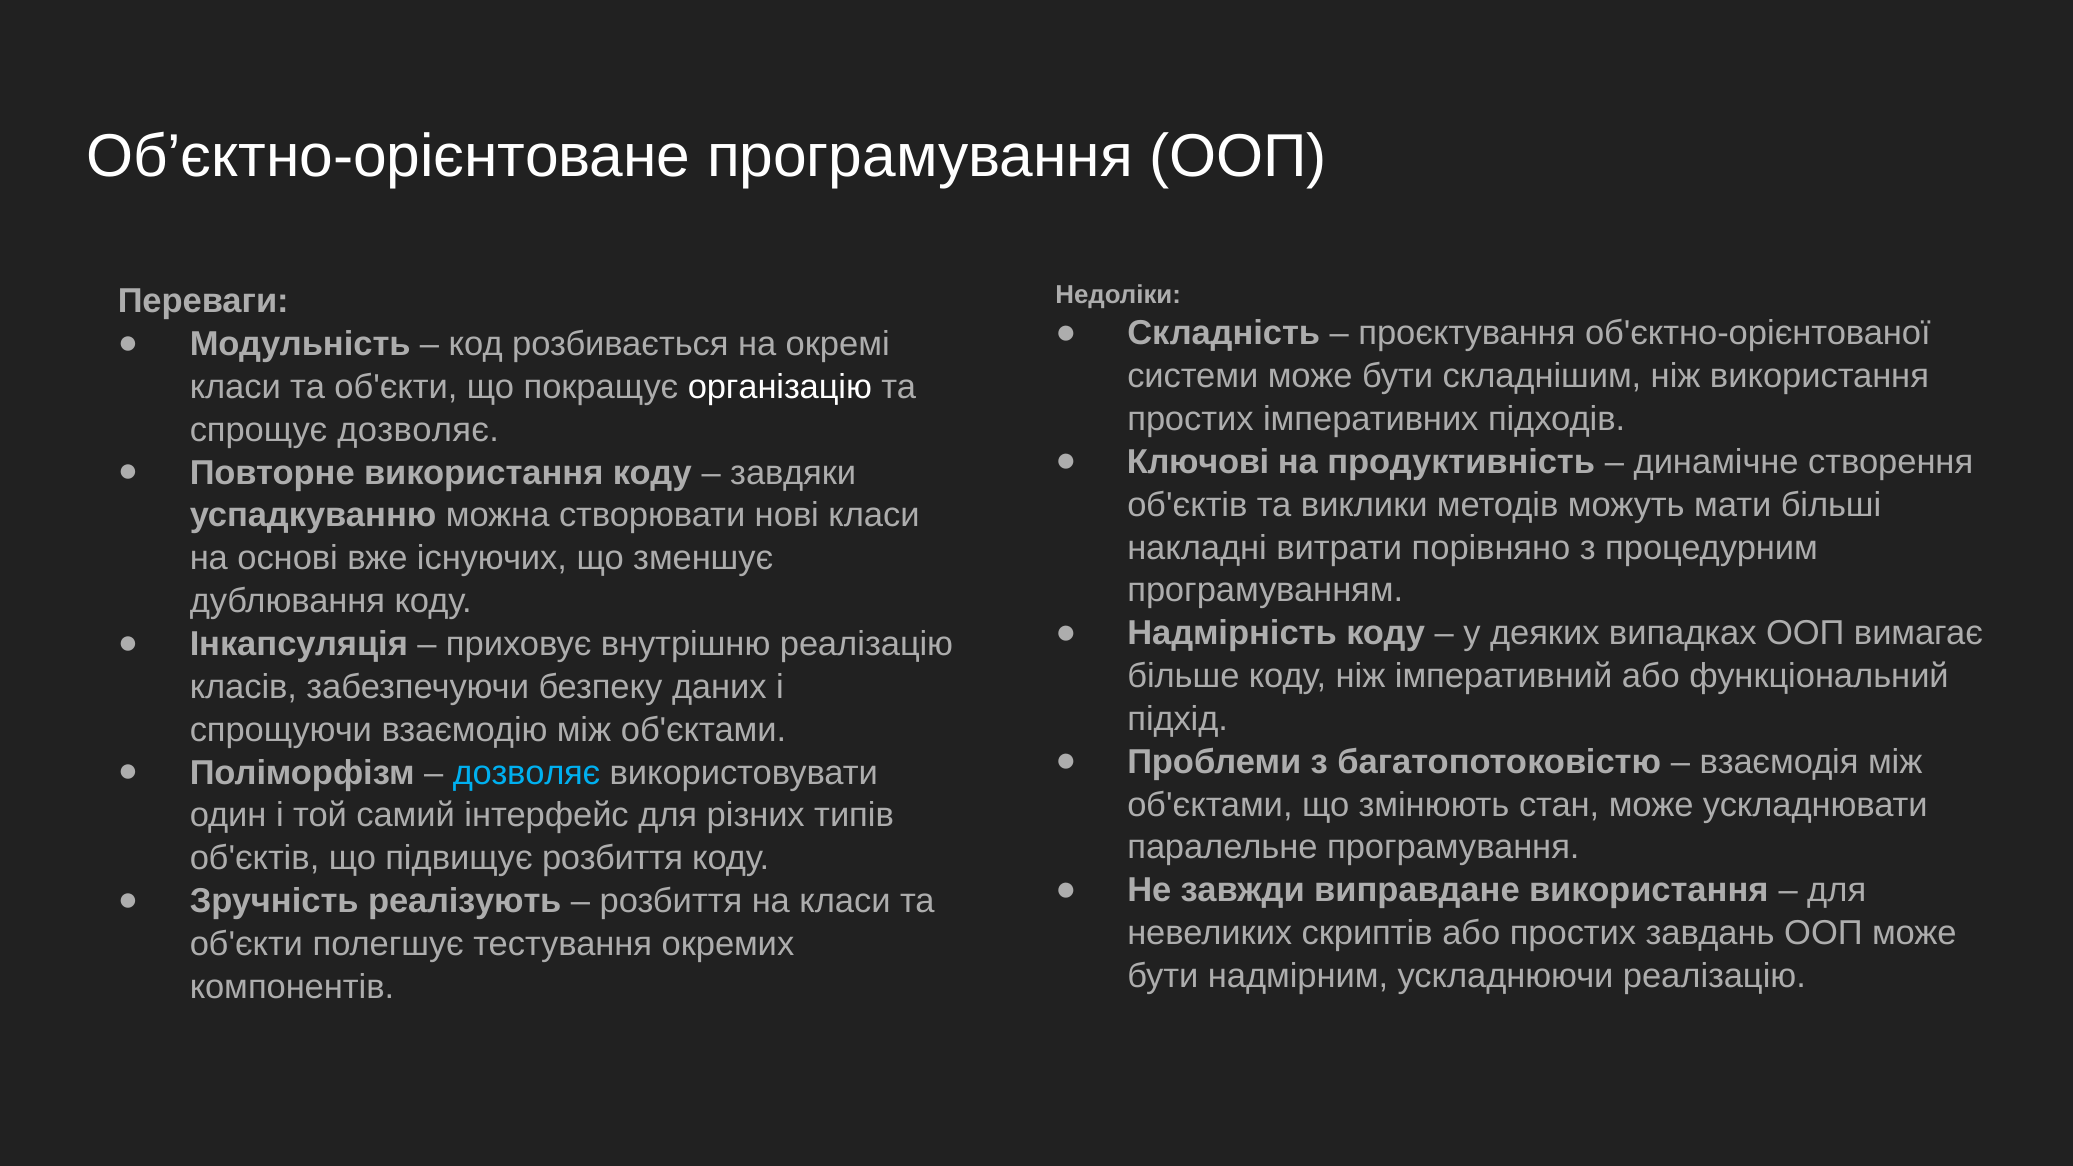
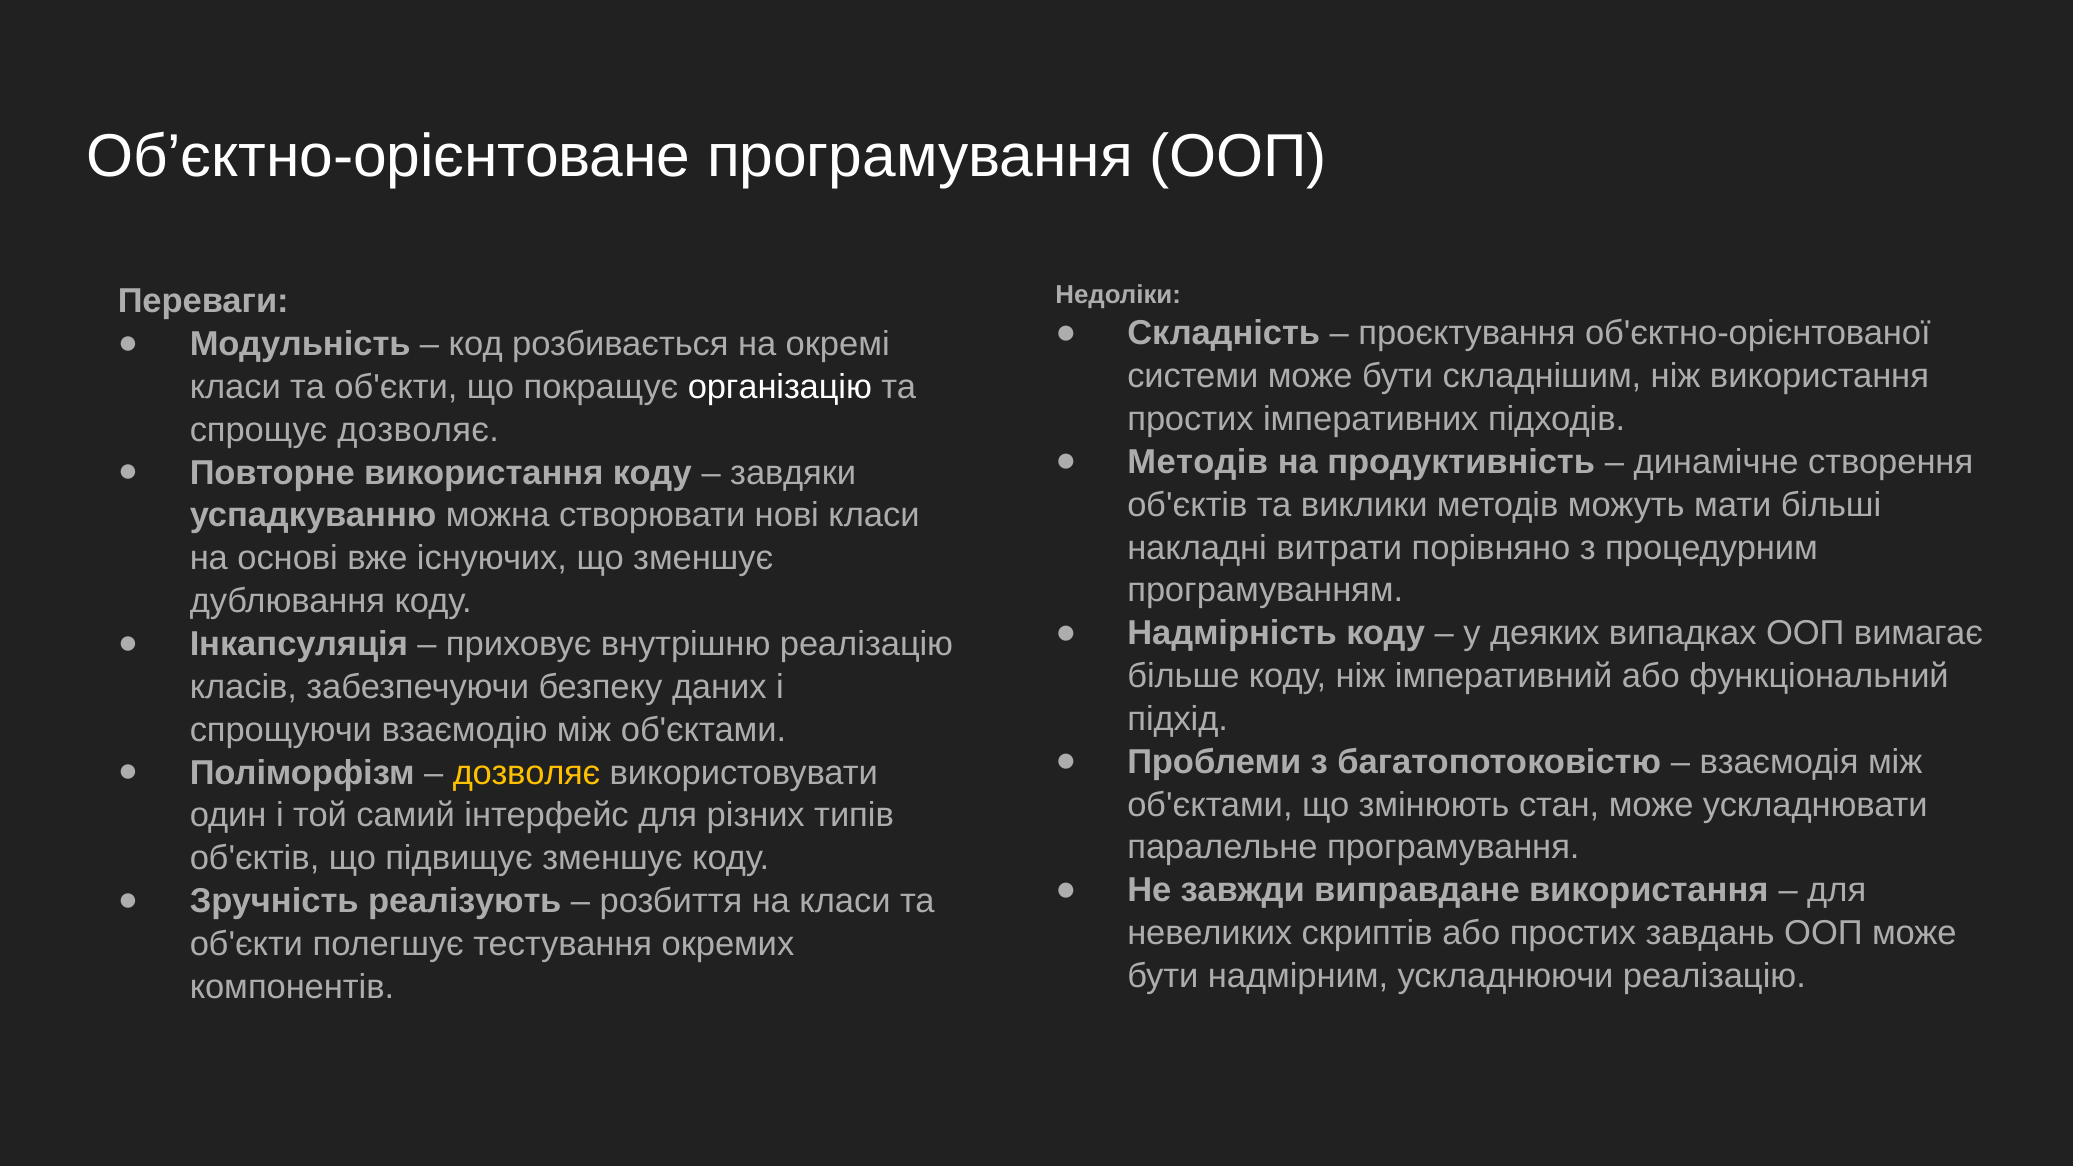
Ключові at (1198, 462): Ключові -> Методів
дозволяє at (526, 773) colour: light blue -> yellow
підвищує розбиття: розбиття -> зменшує
